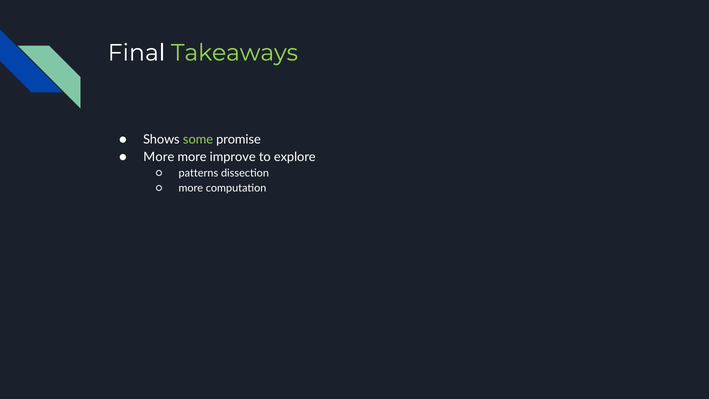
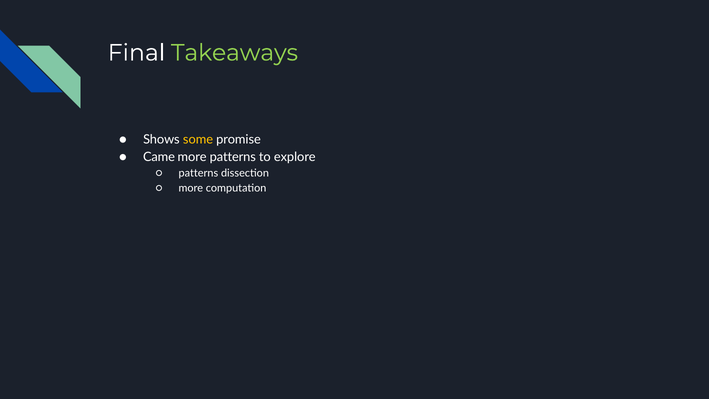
some colour: light green -> yellow
More at (159, 157): More -> Came
more improve: improve -> patterns
